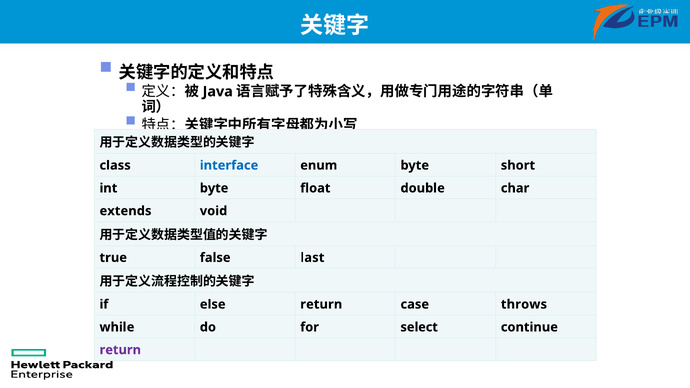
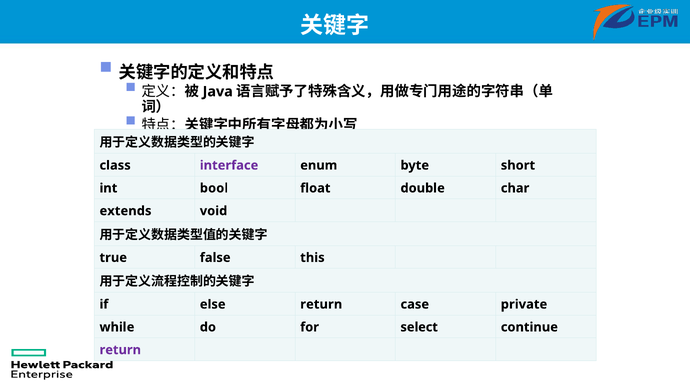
interface colour: blue -> purple
int byte: byte -> bool
last: last -> this
throws: throws -> private
